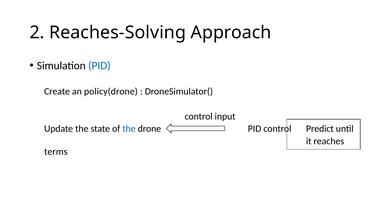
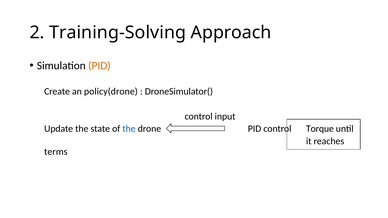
Reaches-Solving: Reaches-Solving -> Training-Solving
PID at (99, 66) colour: blue -> orange
Predict: Predict -> Torque
